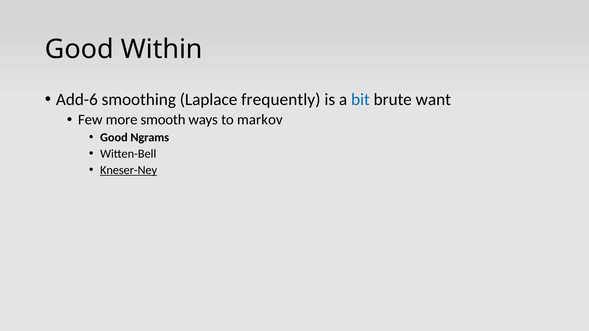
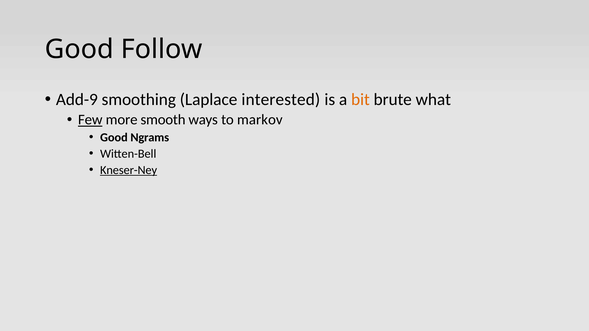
Within: Within -> Follow
Add-6: Add-6 -> Add-9
frequently: frequently -> interested
bit colour: blue -> orange
want: want -> what
Few underline: none -> present
